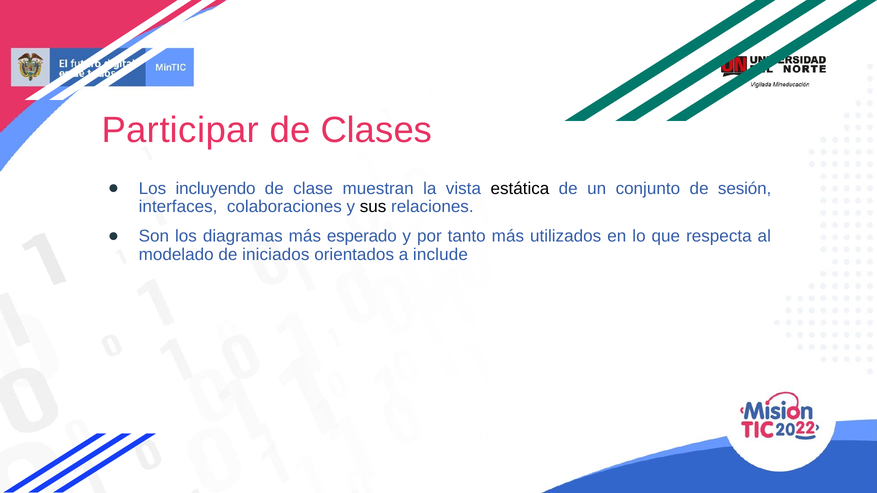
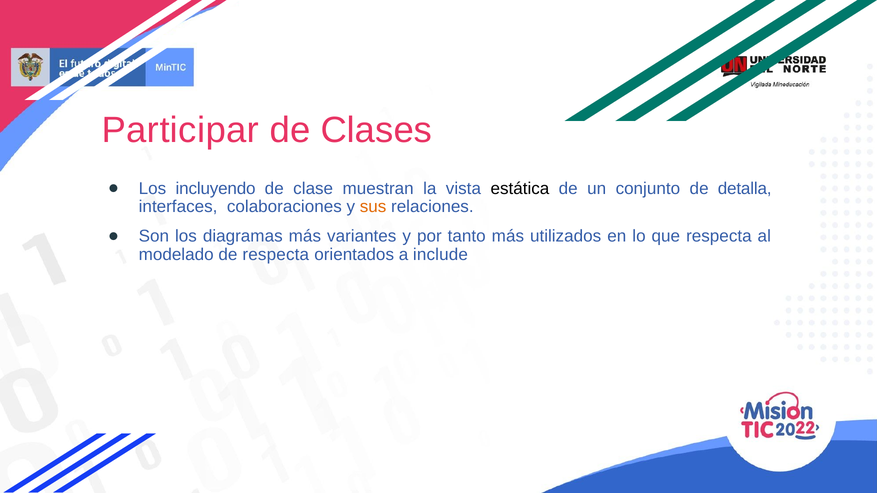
sesión: sesión -> detalla
sus colour: black -> orange
esperado: esperado -> variantes
de iniciados: iniciados -> respecta
